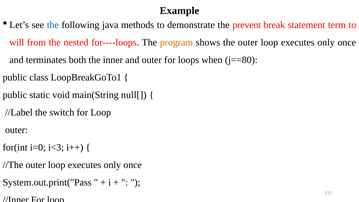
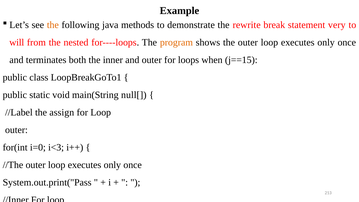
the at (53, 25) colour: blue -> orange
prevent: prevent -> rewrite
term: term -> very
j==80: j==80 -> j==15
switch: switch -> assign
